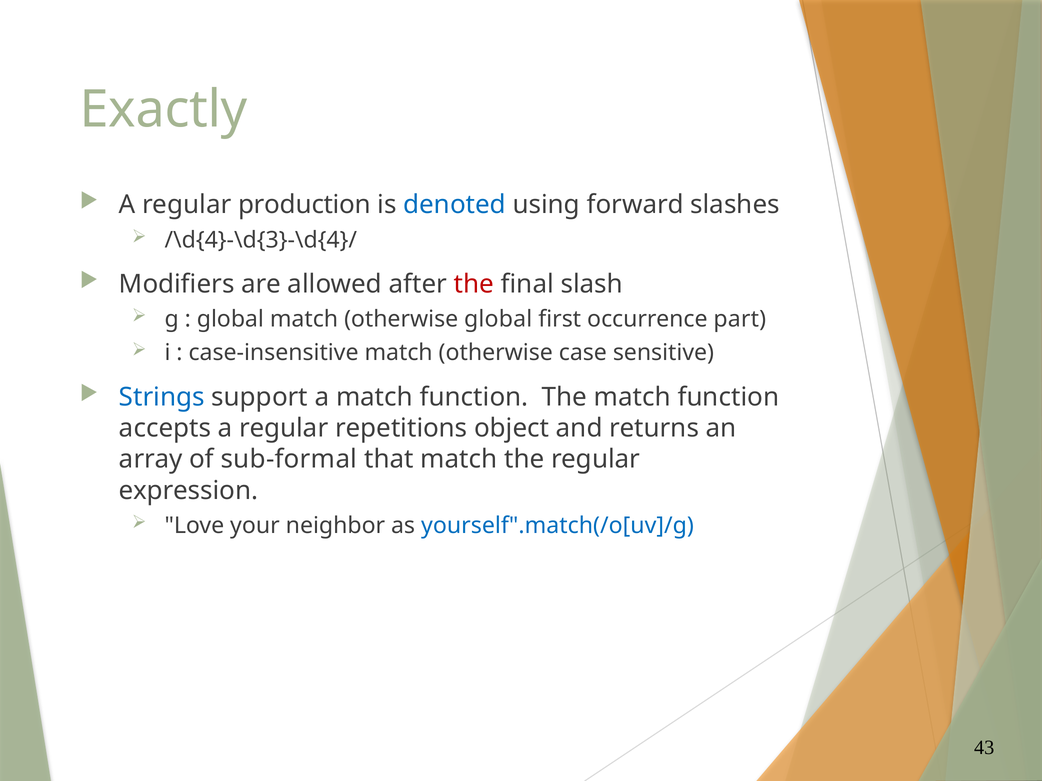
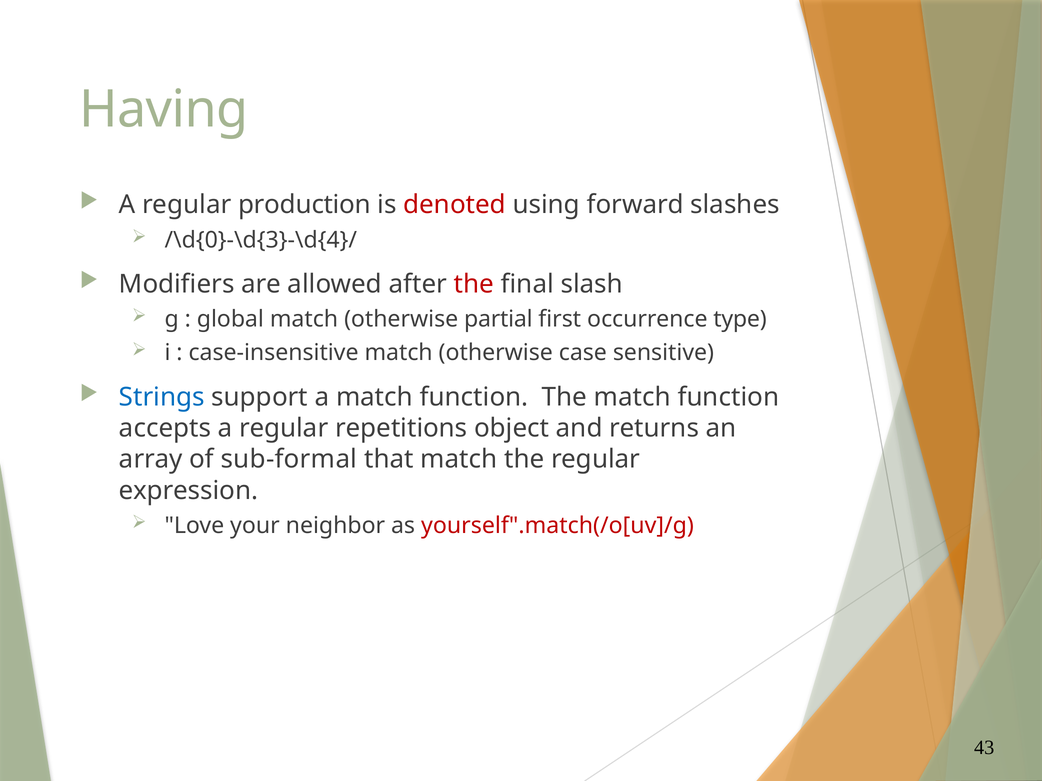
Exactly: Exactly -> Having
denoted colour: blue -> red
/\d{4}-\d{3}-\d{4}/: /\d{4}-\d{3}-\d{4}/ -> /\d{0}-\d{3}-\d{4}/
otherwise global: global -> partial
part: part -> type
yourself".match(/o[uv]/g colour: blue -> red
